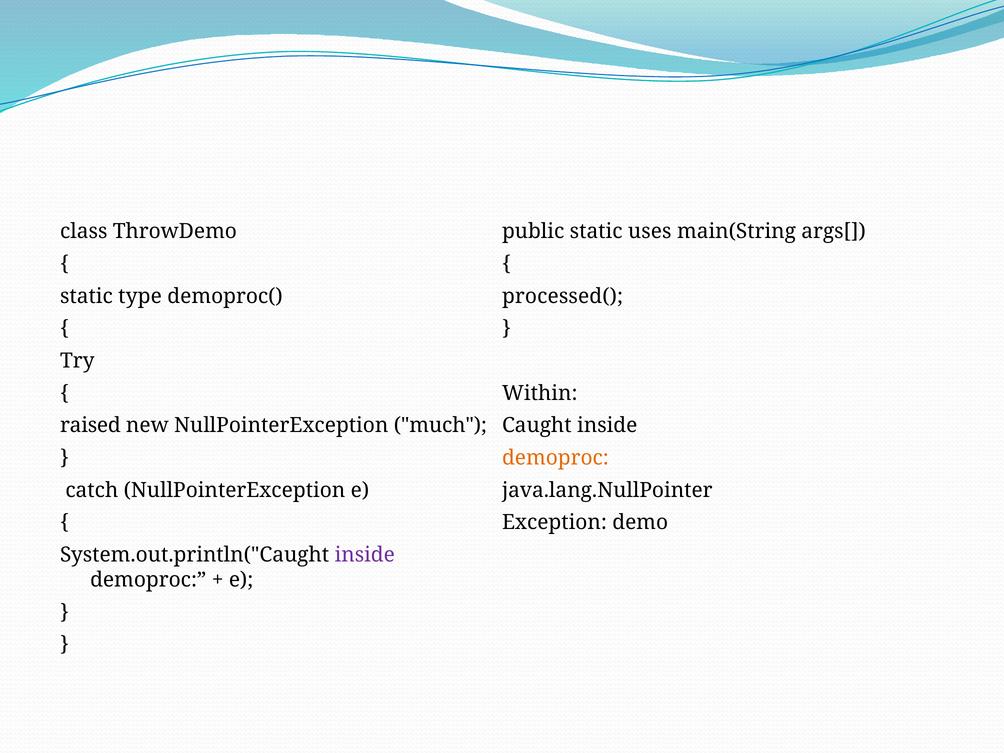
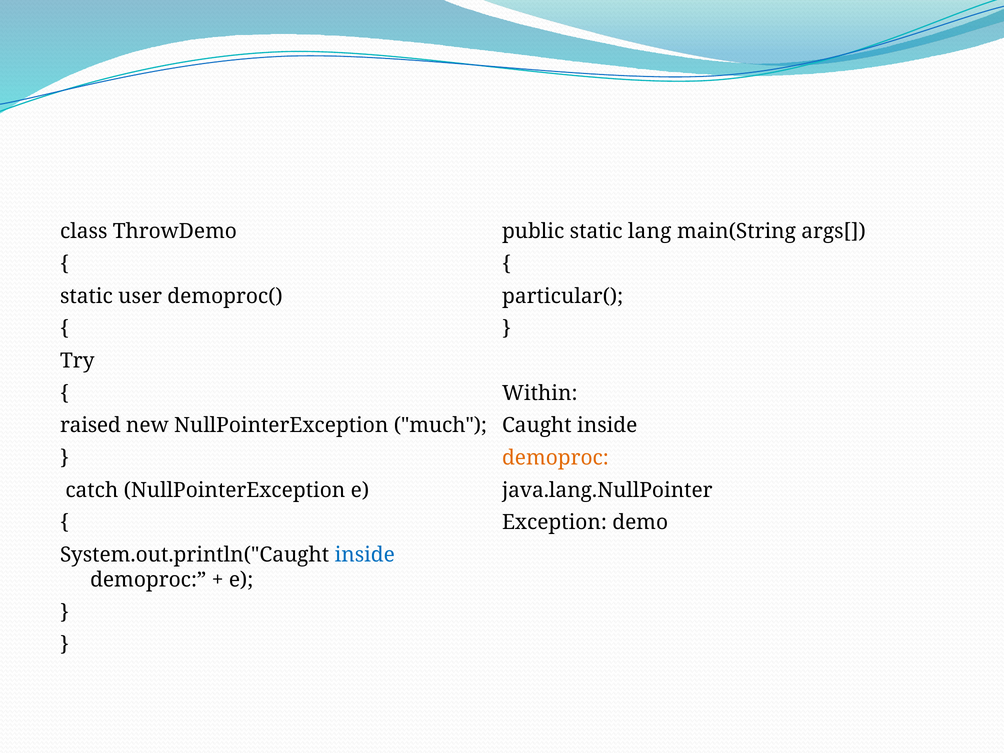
uses: uses -> lang
type: type -> user
processed(: processed( -> particular(
inside at (365, 555) colour: purple -> blue
